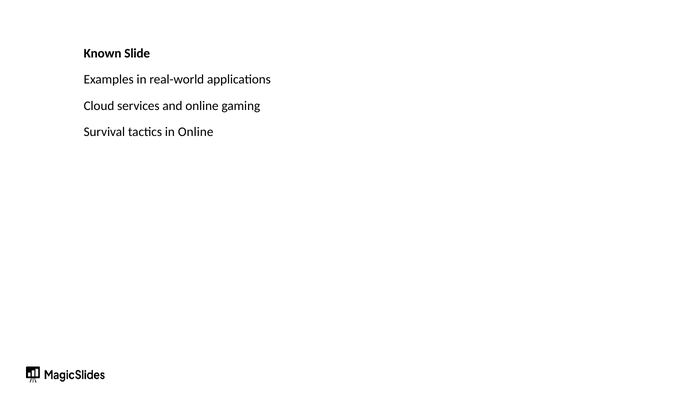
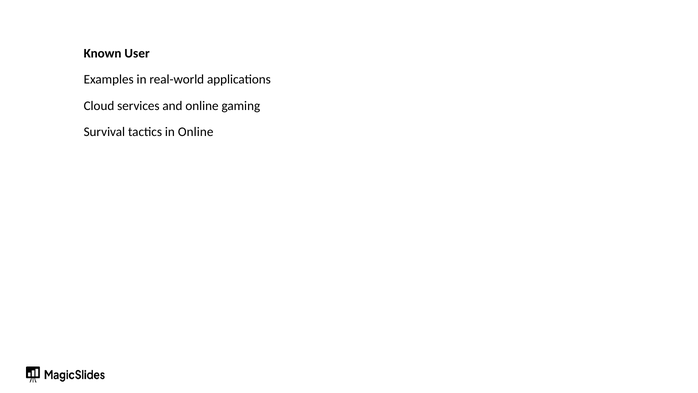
Slide: Slide -> User
